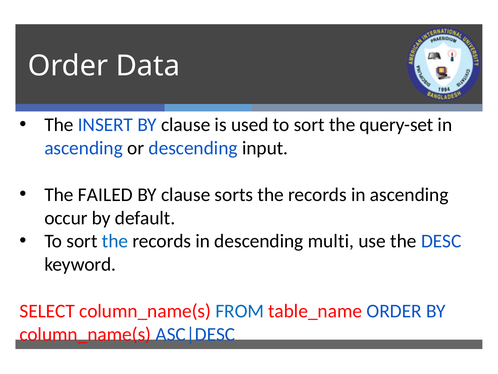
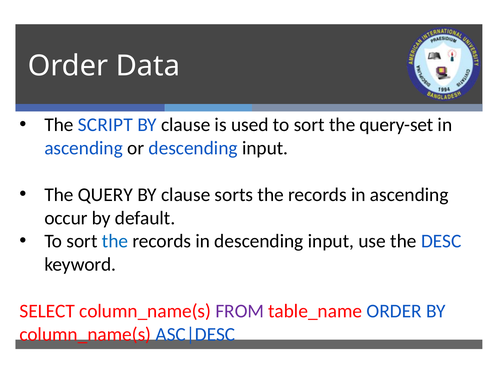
INSERT: INSERT -> SCRIPT
FAILED: FAILED -> QUERY
in descending multi: multi -> input
FROM colour: blue -> purple
